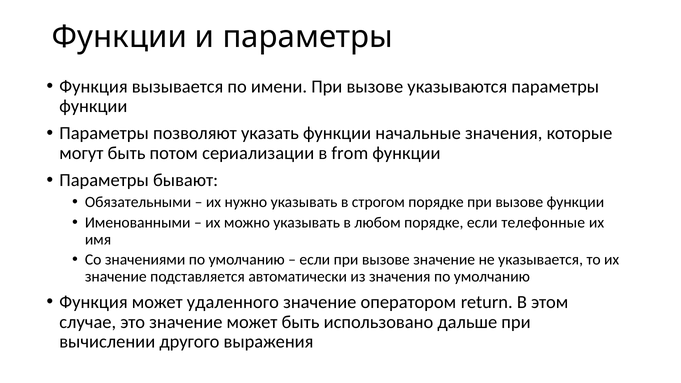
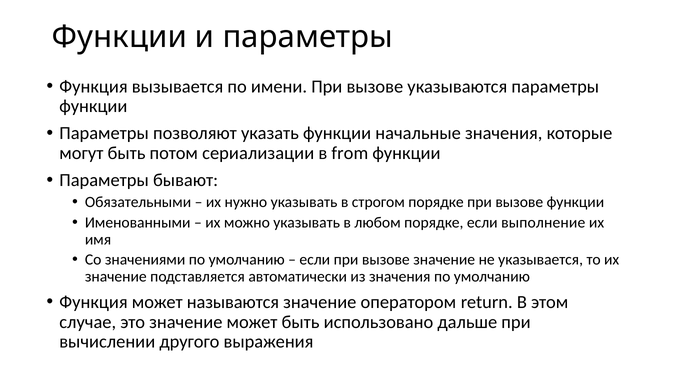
телефонные: телефонные -> выполнение
удаленного: удаленного -> называются
